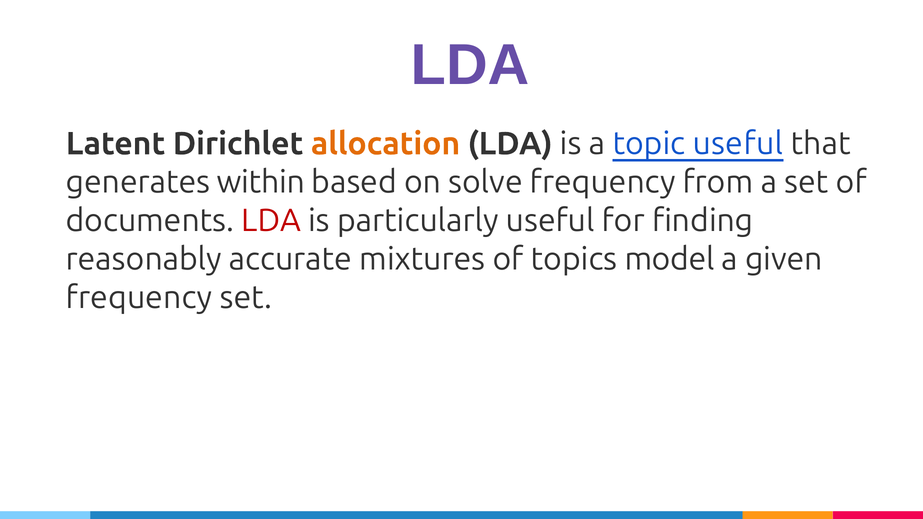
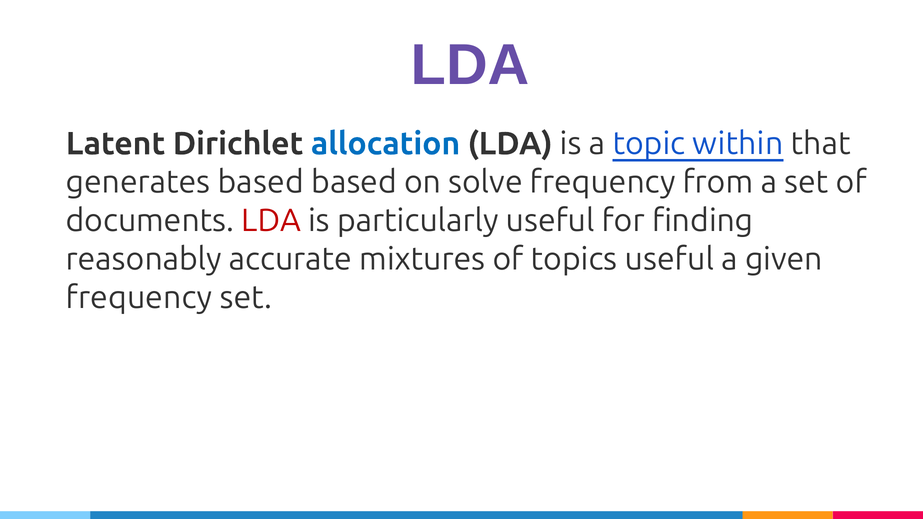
allocation colour: orange -> blue
topic useful: useful -> within
generates within: within -> based
topics model: model -> useful
